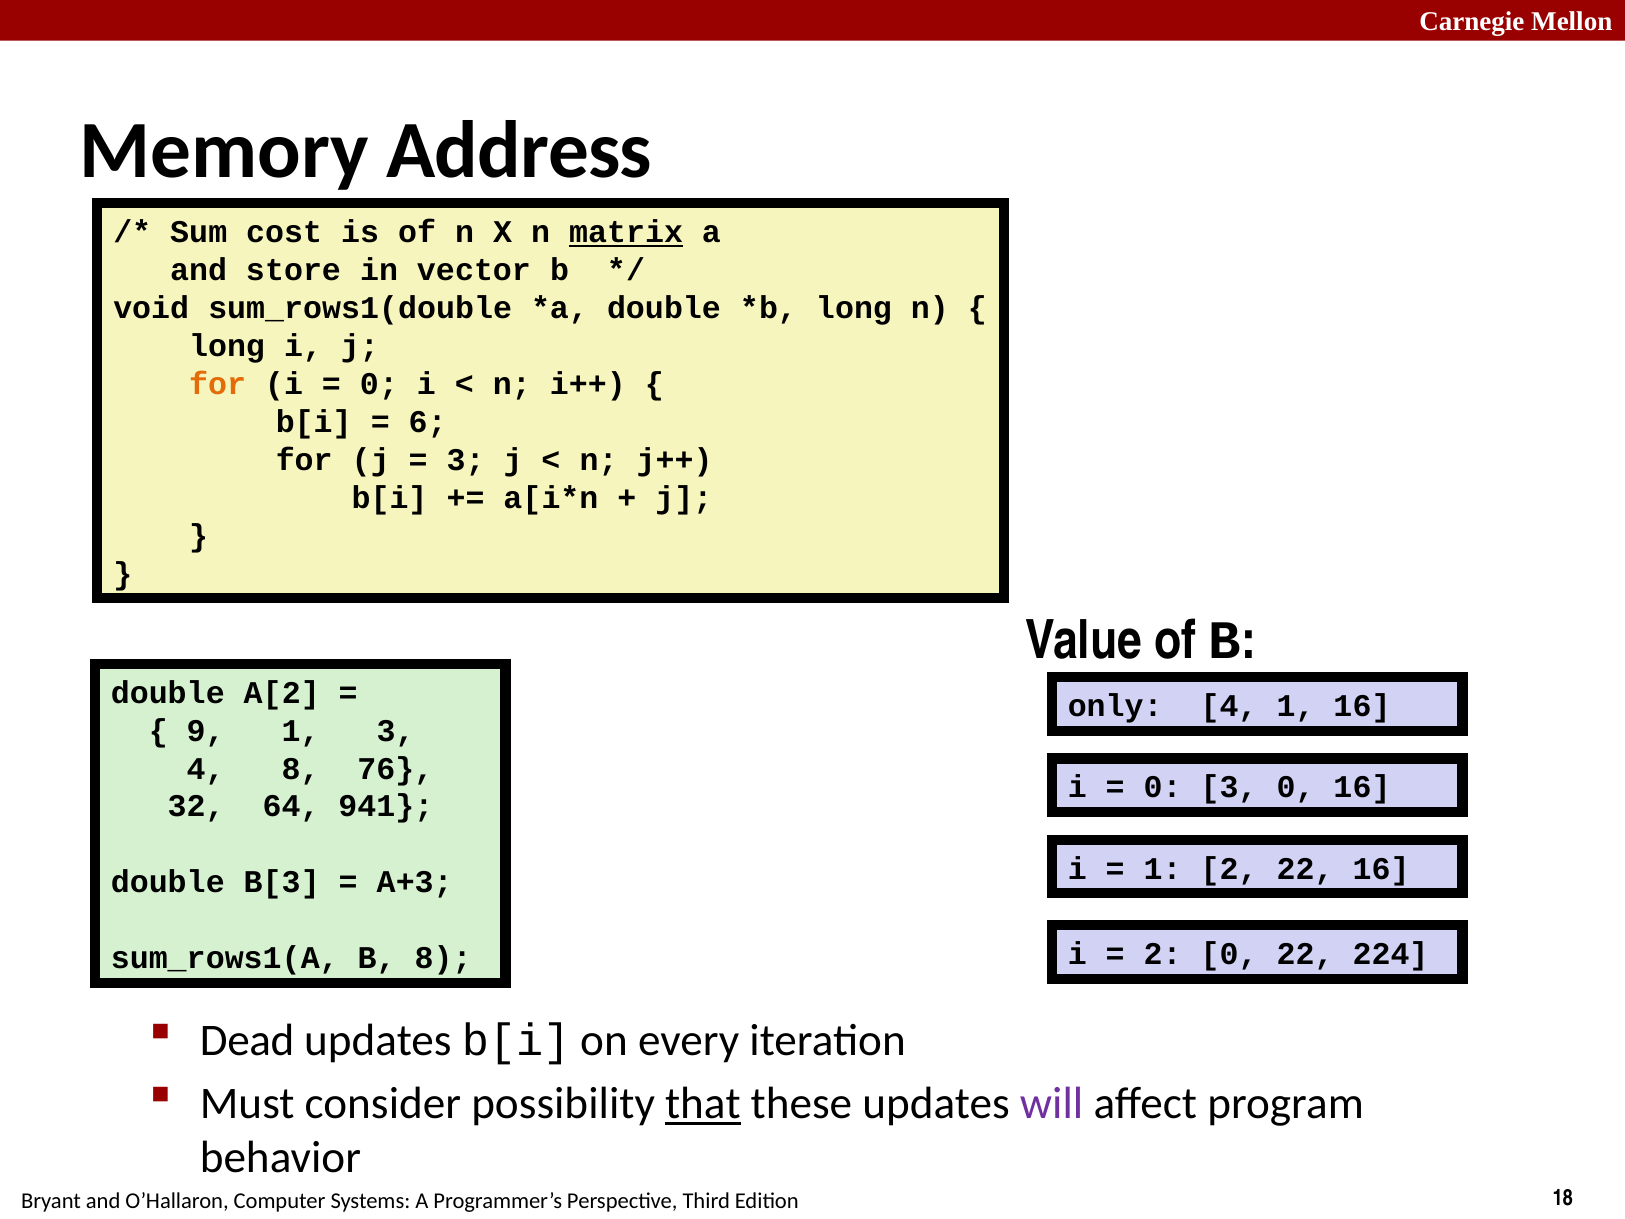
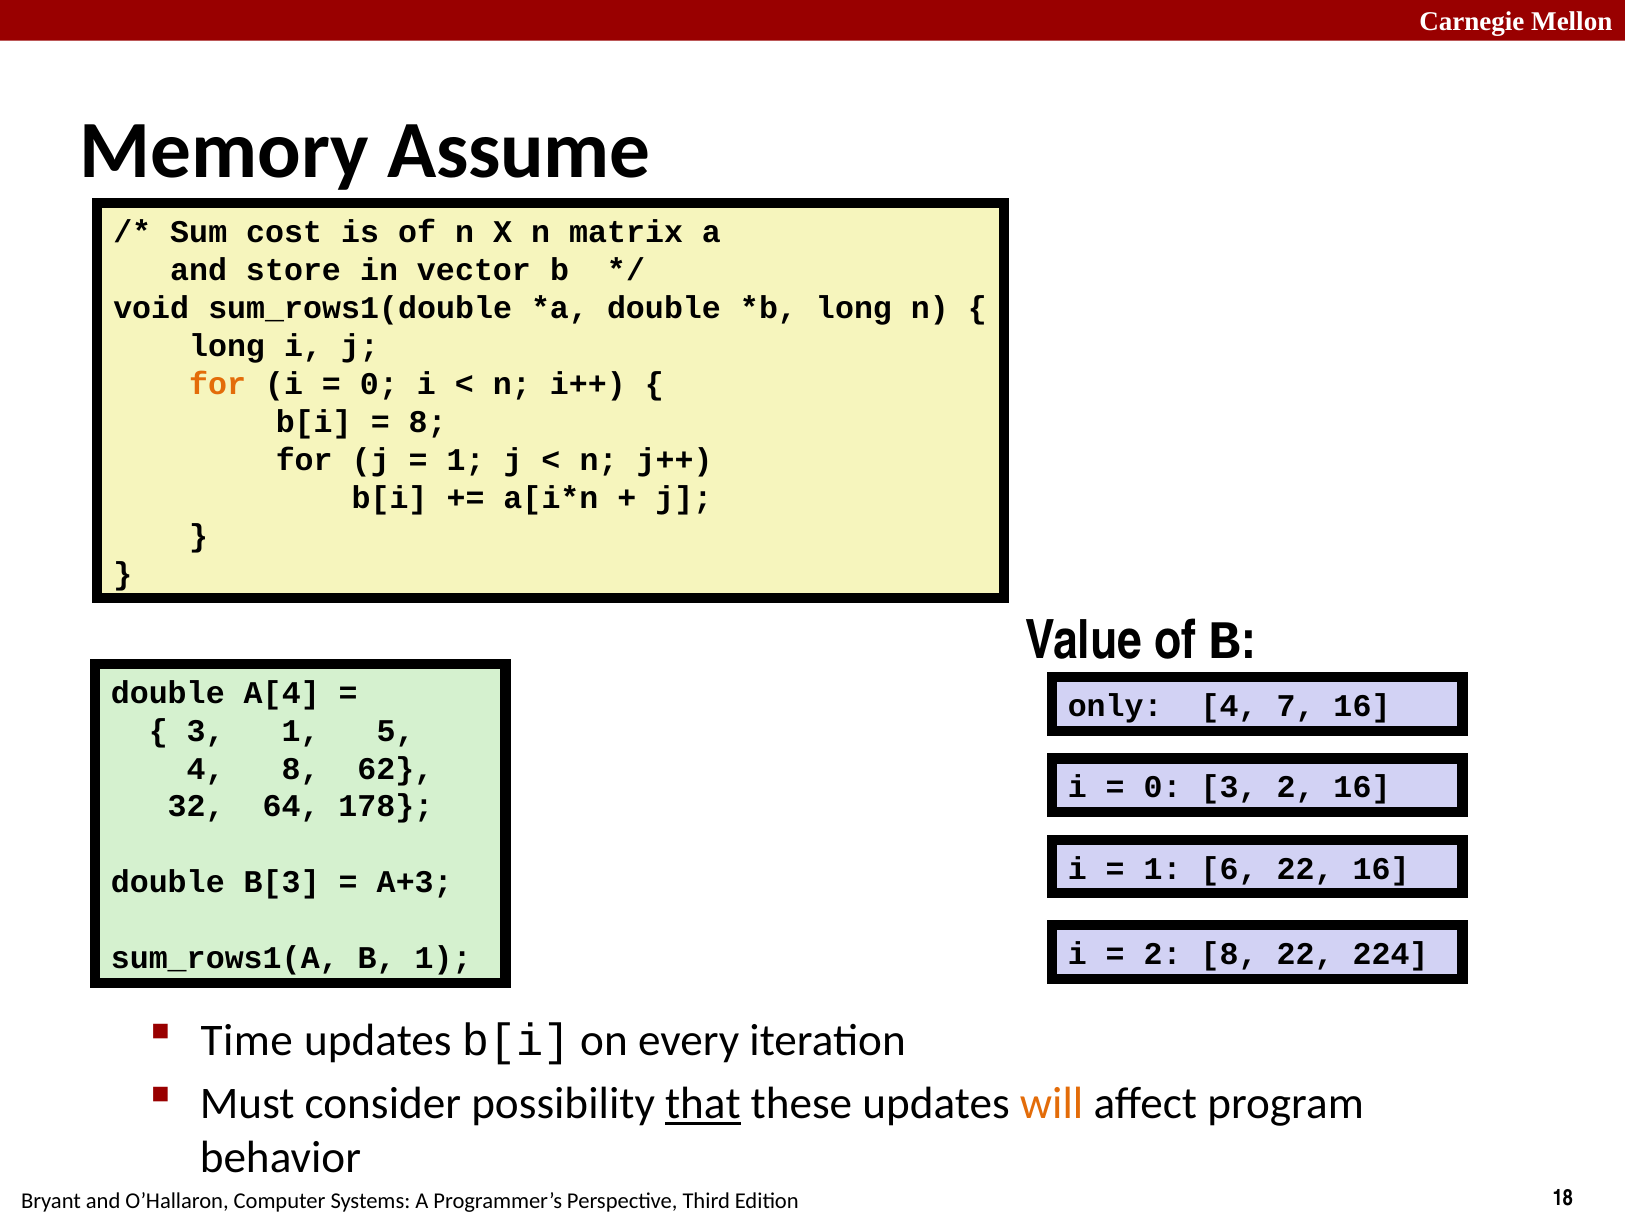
Address: Address -> Assume
matrix underline: present -> none
6 at (428, 422): 6 -> 8
3 at (466, 460): 3 -> 1
A[2: A[2 -> A[4
4 1: 1 -> 7
9 at (206, 730): 9 -> 3
1 3: 3 -> 5
76: 76 -> 62
3 0: 0 -> 2
941: 941 -> 178
1 2: 2 -> 6
2 0: 0 -> 8
B 8: 8 -> 1
Dead: Dead -> Time
will colour: purple -> orange
